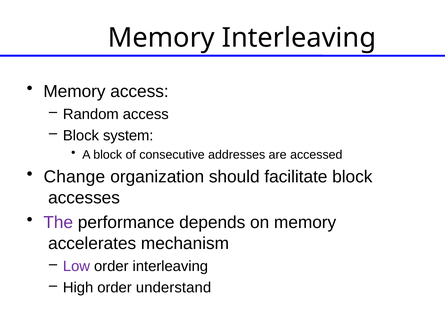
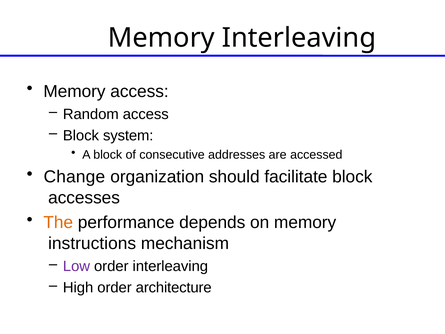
The colour: purple -> orange
accelerates: accelerates -> instructions
understand: understand -> architecture
